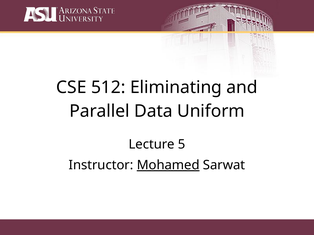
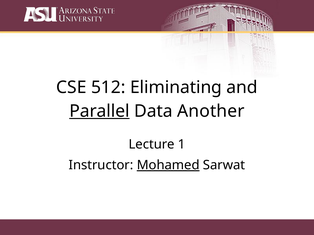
Parallel underline: none -> present
Uniform: Uniform -> Another
5: 5 -> 1
